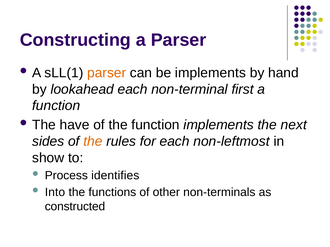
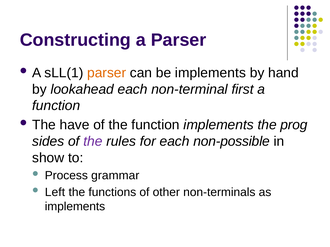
next: next -> prog
the at (93, 142) colour: orange -> purple
non-leftmost: non-leftmost -> non-possible
identifies: identifies -> grammar
Into: Into -> Left
constructed at (75, 207): constructed -> implements
